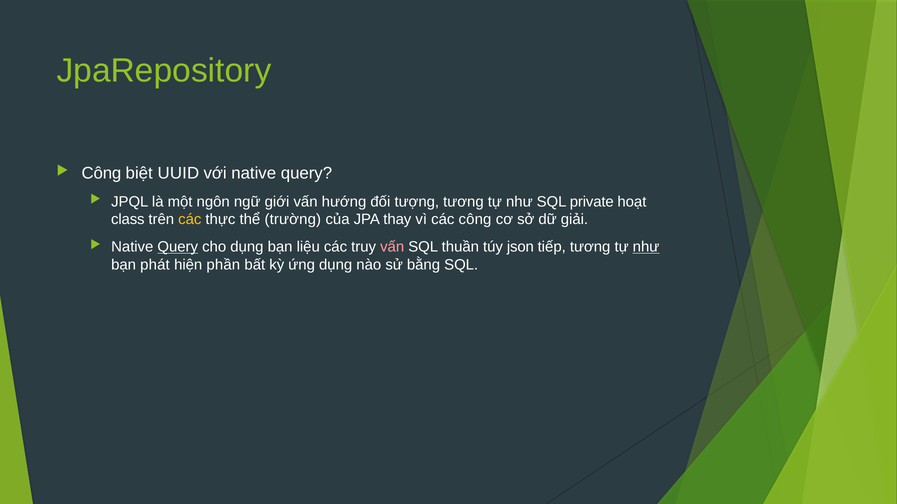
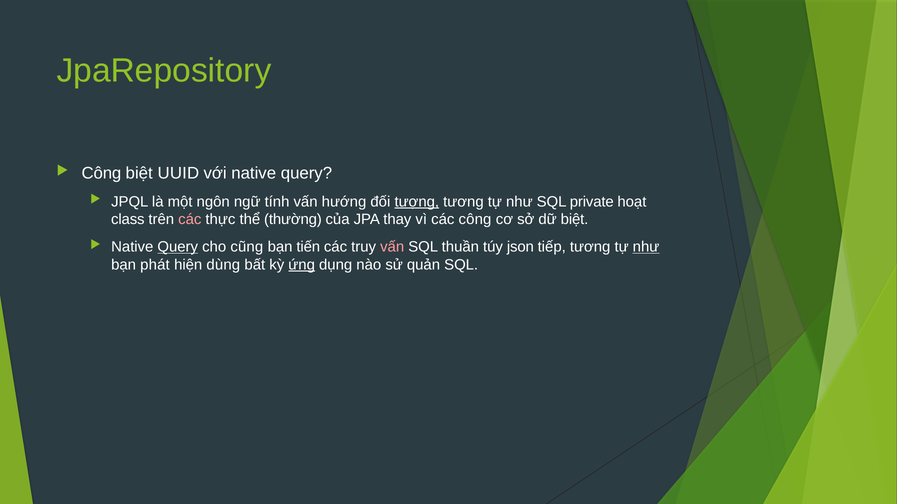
giới: giới -> tính
tượng underline: none -> present
các at (190, 220) colour: yellow -> pink
trường: trường -> thường
dữ giải: giải -> biệt
cho dụng: dụng -> cũng
liệu: liệu -> tiến
phần: phần -> dùng
ứng underline: none -> present
bằng: bằng -> quản
